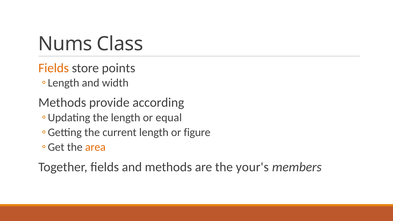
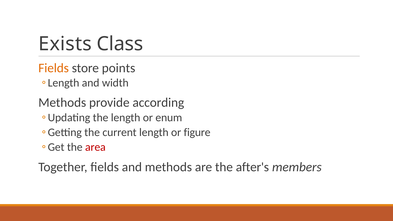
Nums: Nums -> Exists
equal: equal -> enum
area colour: orange -> red
your's: your's -> after's
